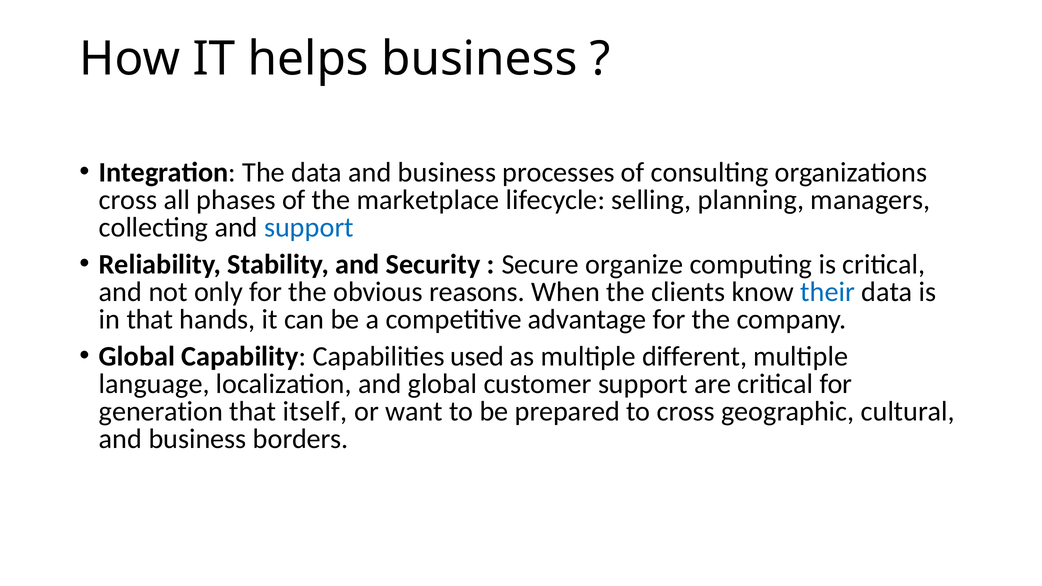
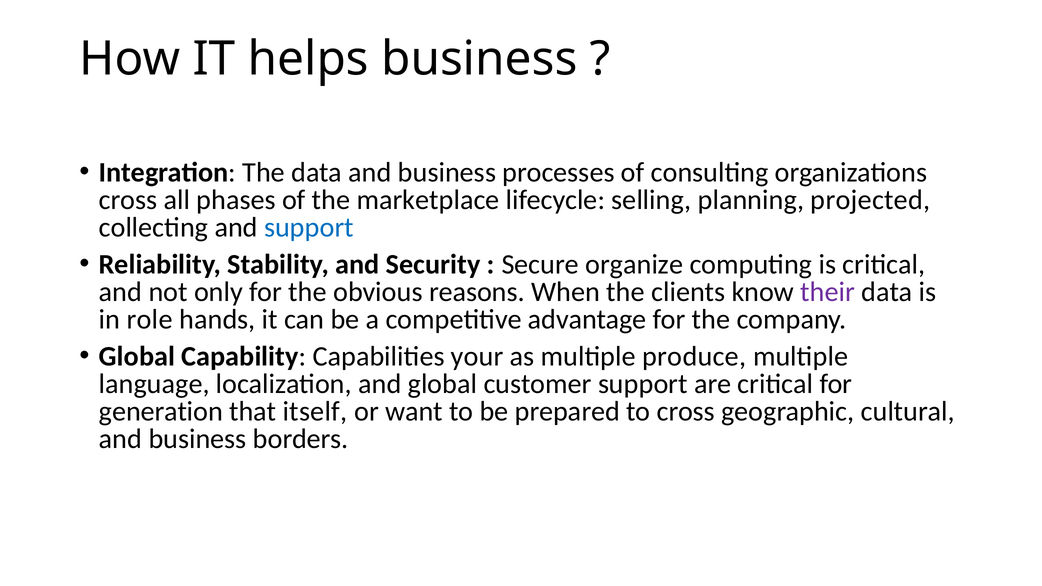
managers: managers -> projected
their colour: blue -> purple
in that: that -> role
used: used -> your
different: different -> produce
